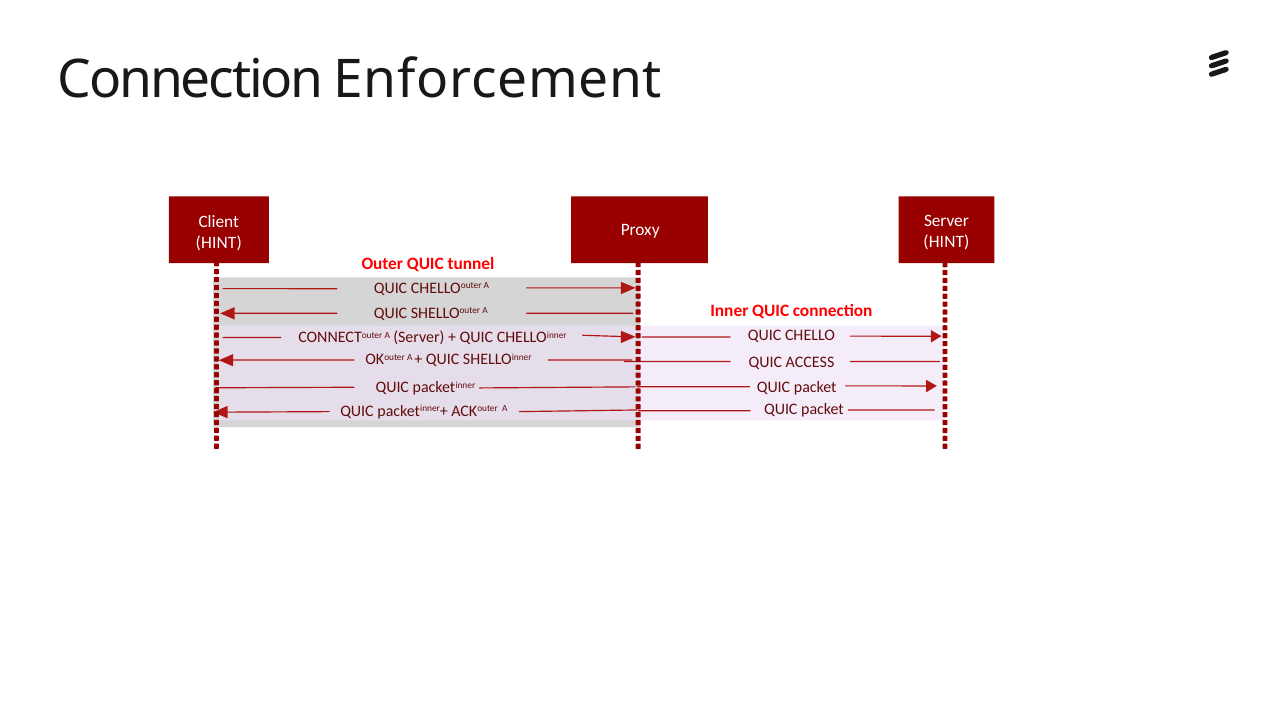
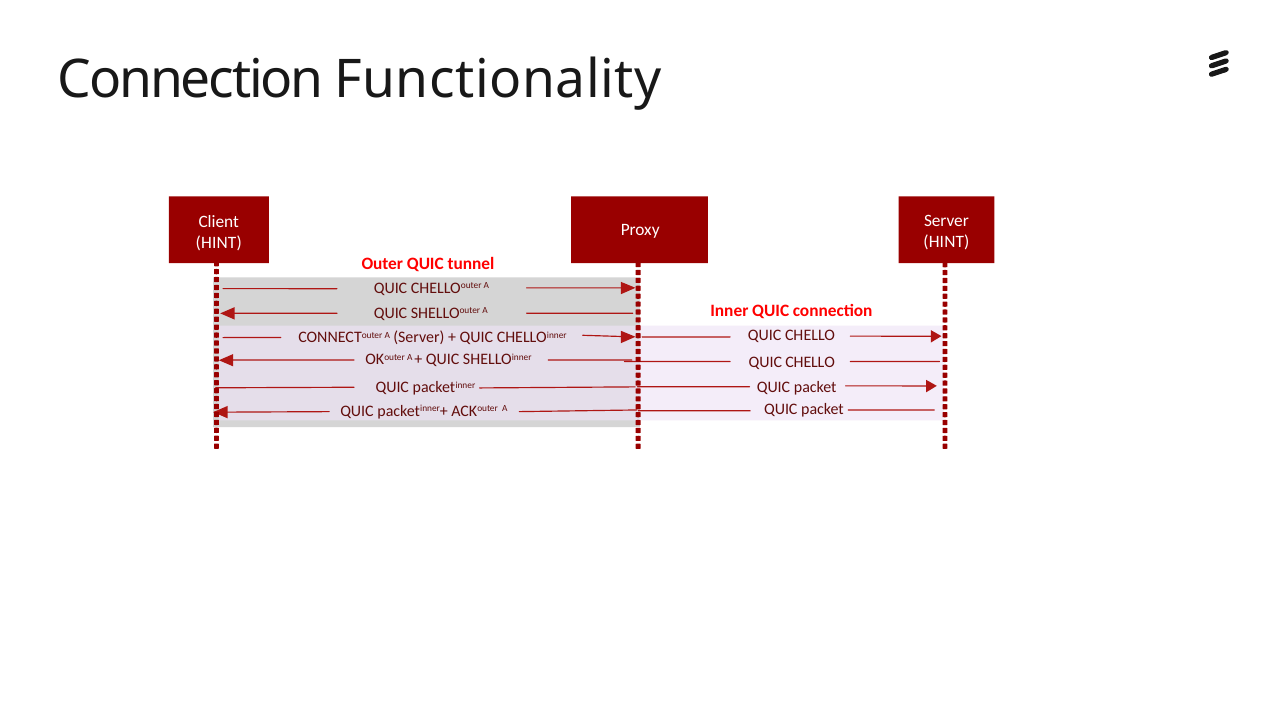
Enforcement: Enforcement -> Functionality
ACCESS at (810, 362): ACCESS -> CHELLO
